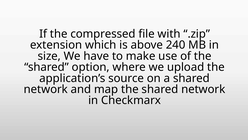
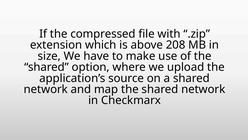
240: 240 -> 208
